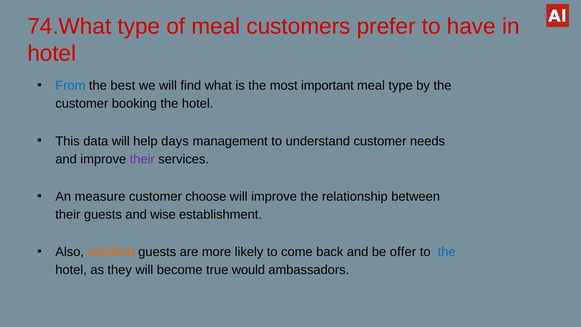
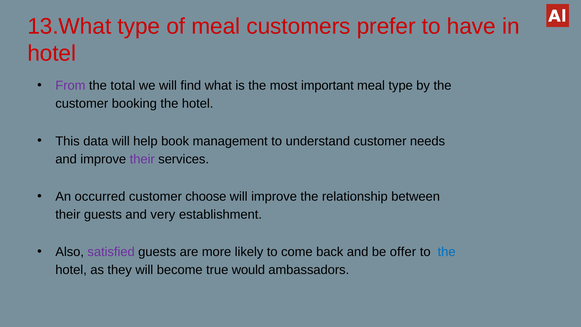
74.What: 74.What -> 13.What
From colour: blue -> purple
best: best -> total
days: days -> book
measure: measure -> occurred
wise: wise -> very
satisfied colour: orange -> purple
